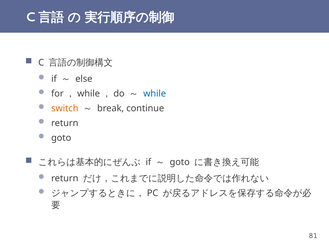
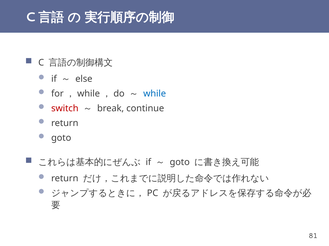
switch colour: orange -> red
